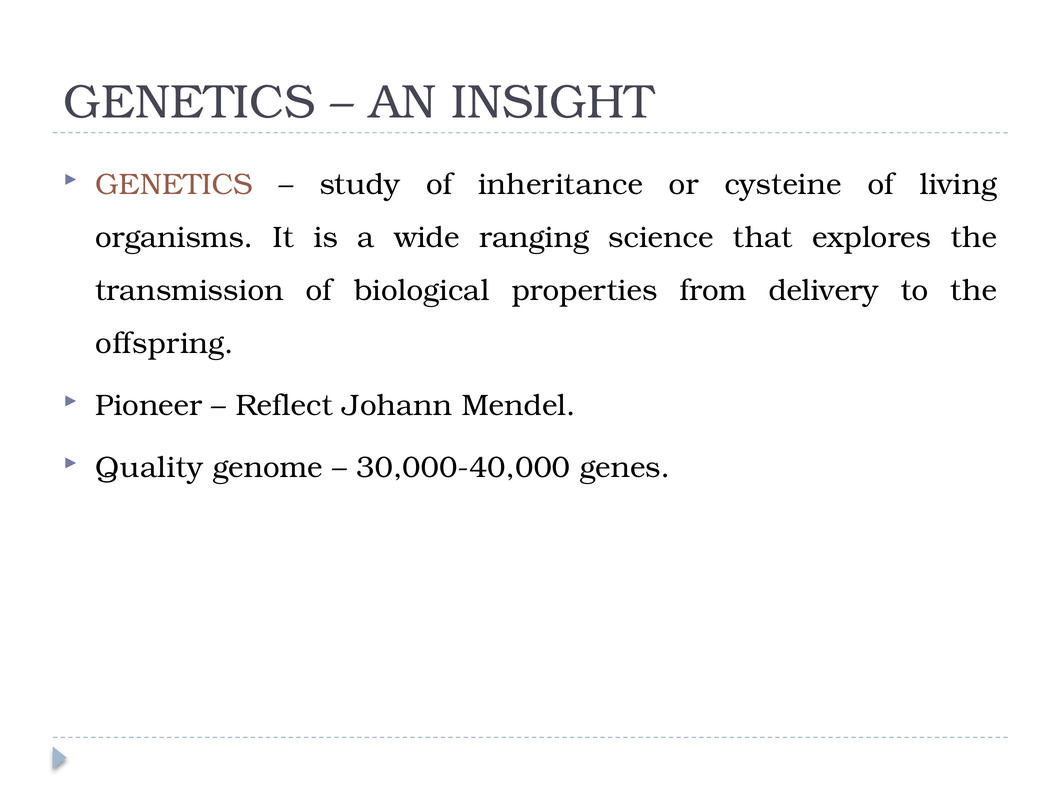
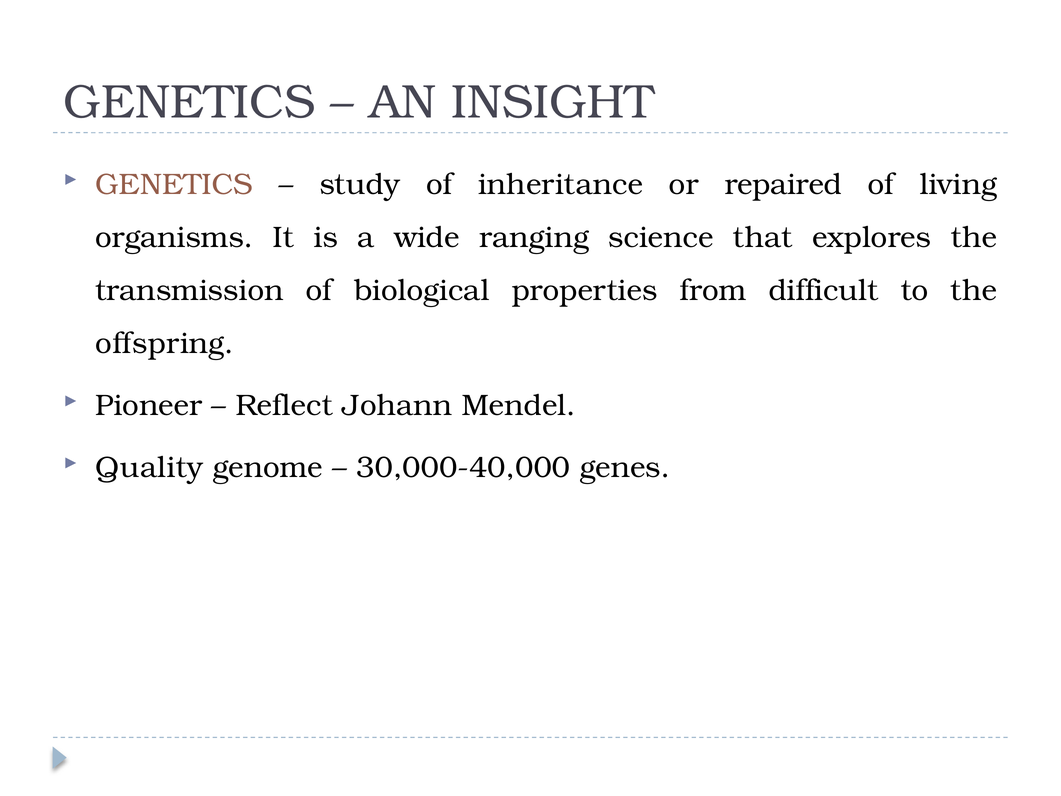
cysteine: cysteine -> repaired
delivery: delivery -> difficult
